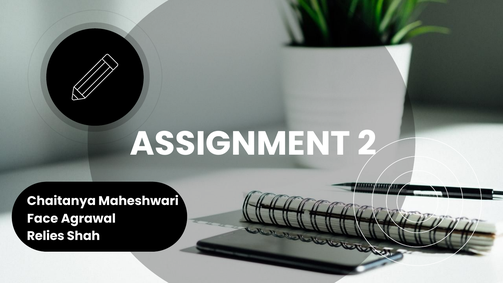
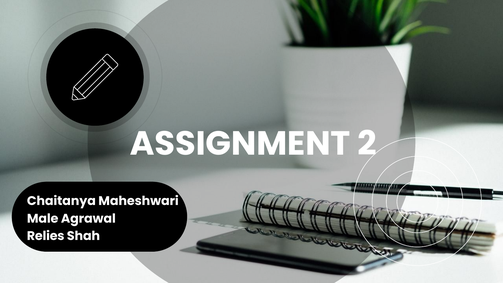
Face: Face -> Male
